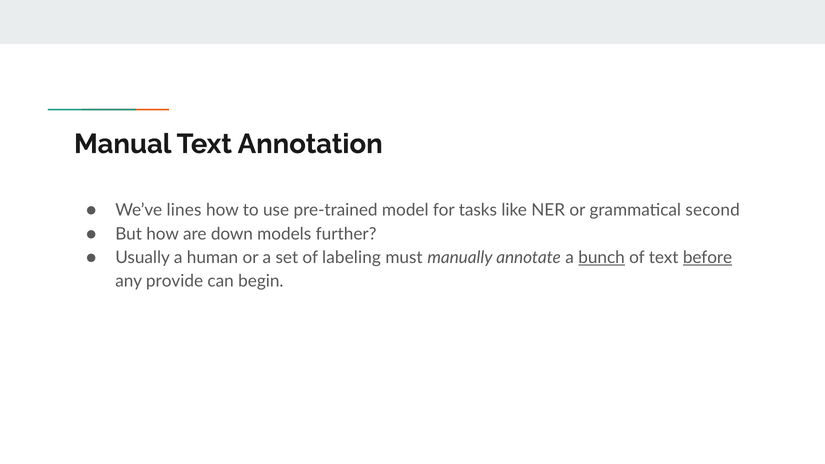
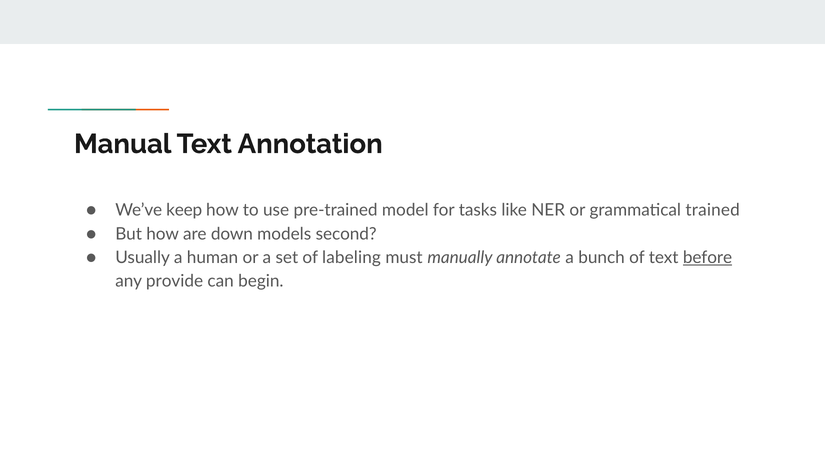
lines: lines -> keep
second: second -> trained
further: further -> second
bunch underline: present -> none
